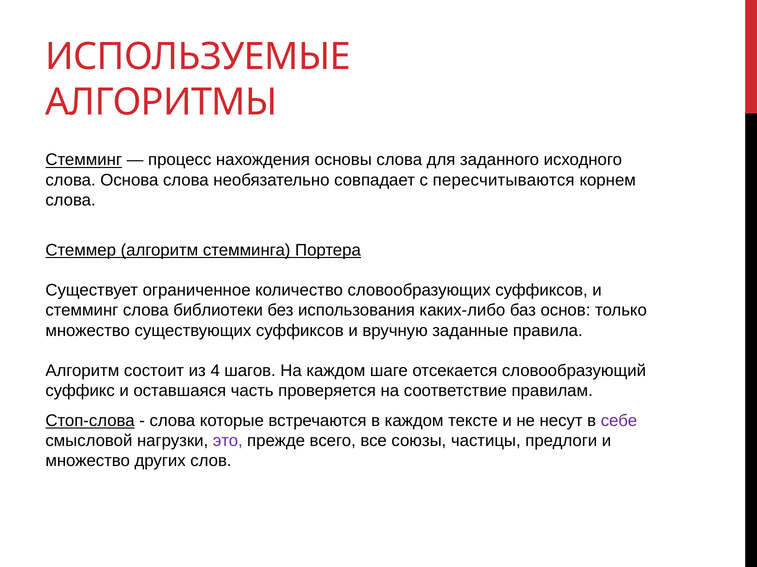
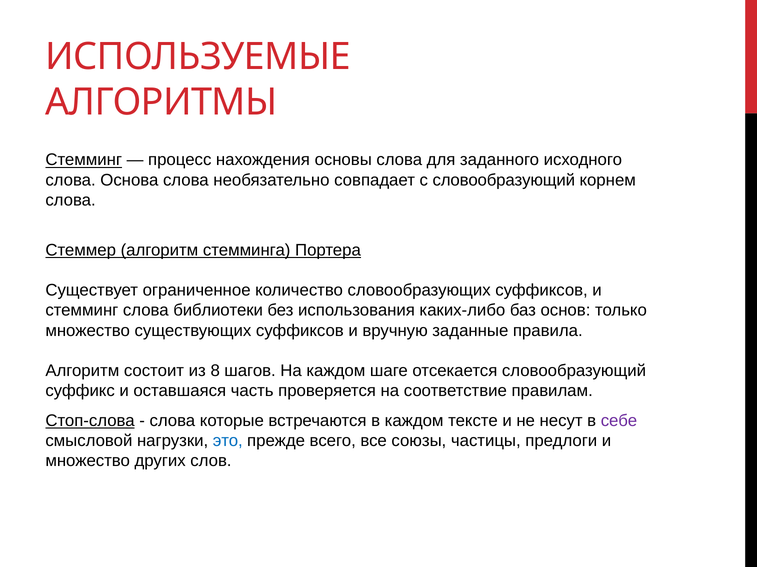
с пересчитываются: пересчитываются -> словообразующий
4: 4 -> 8
это colour: purple -> blue
